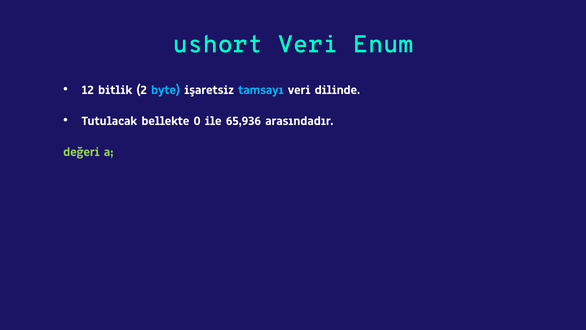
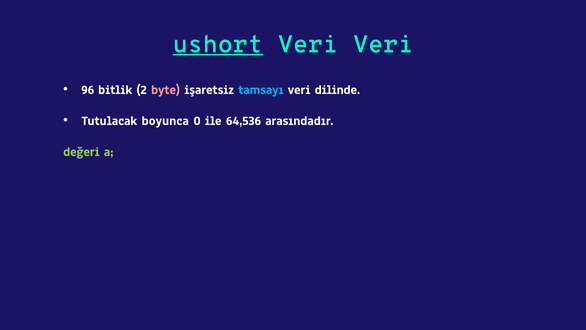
ushort underline: none -> present
Veri Enum: Enum -> Veri
12: 12 -> 96
byte colour: light blue -> pink
bellekte: bellekte -> boyunca
65,936: 65,936 -> 64,536
